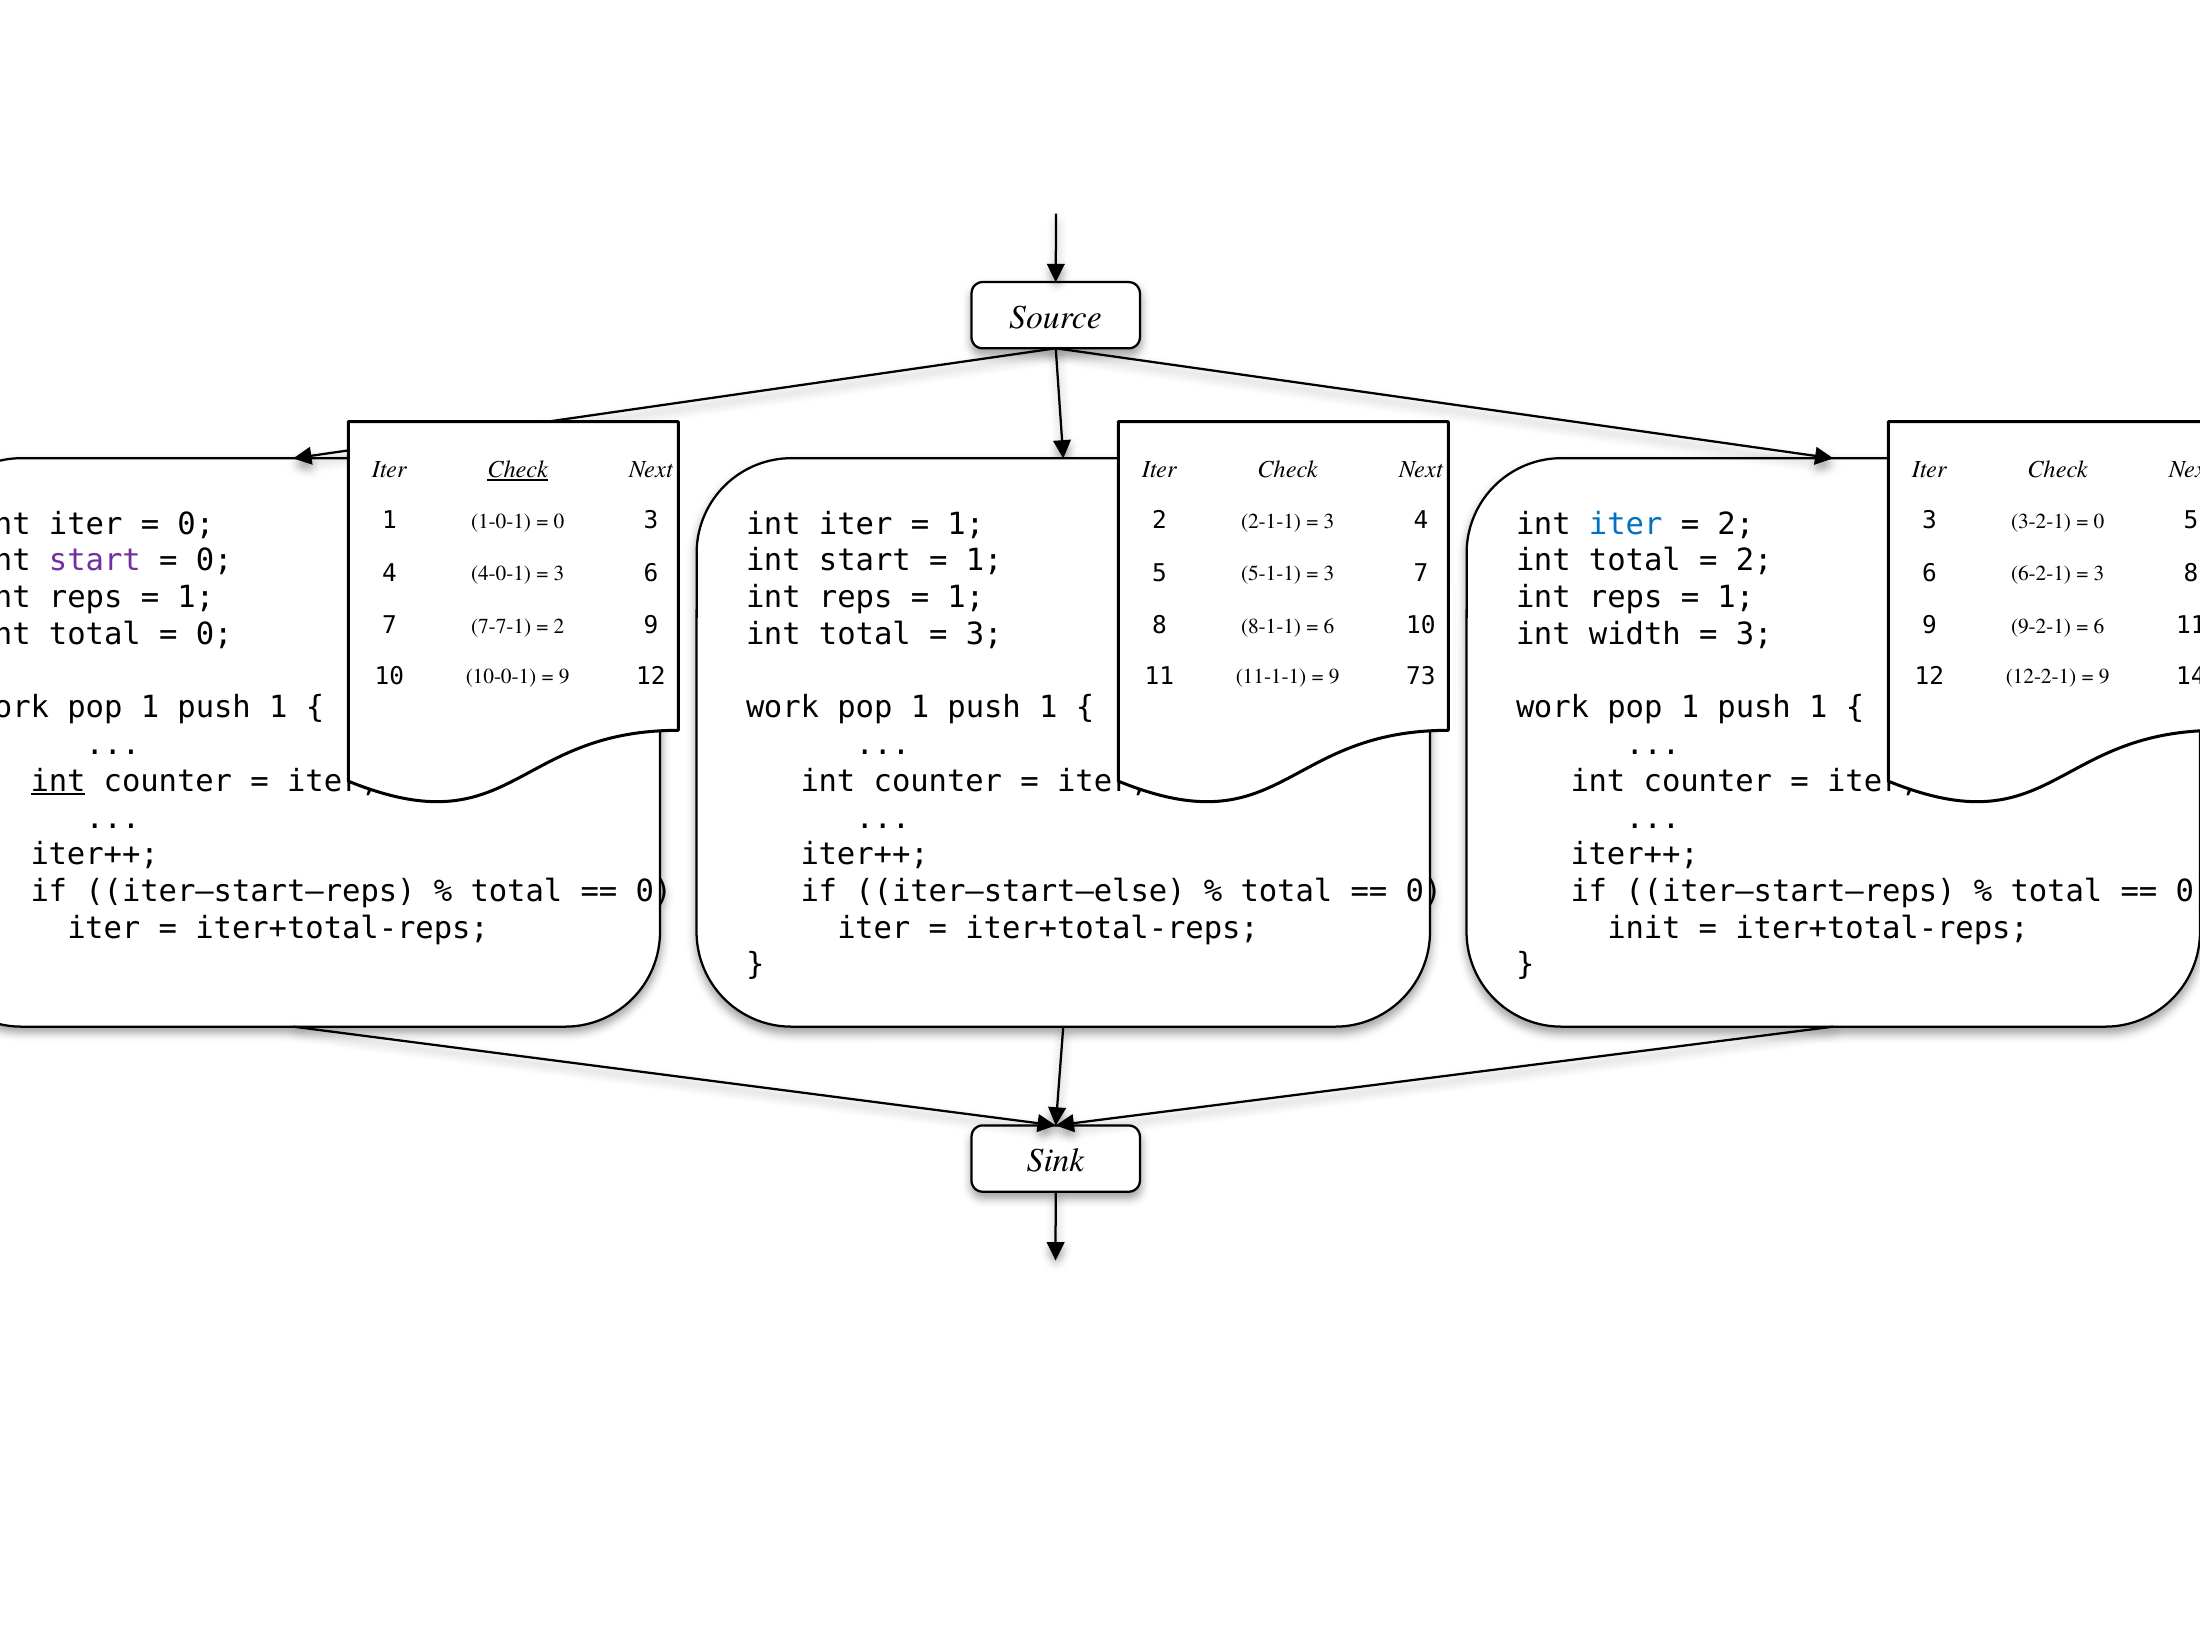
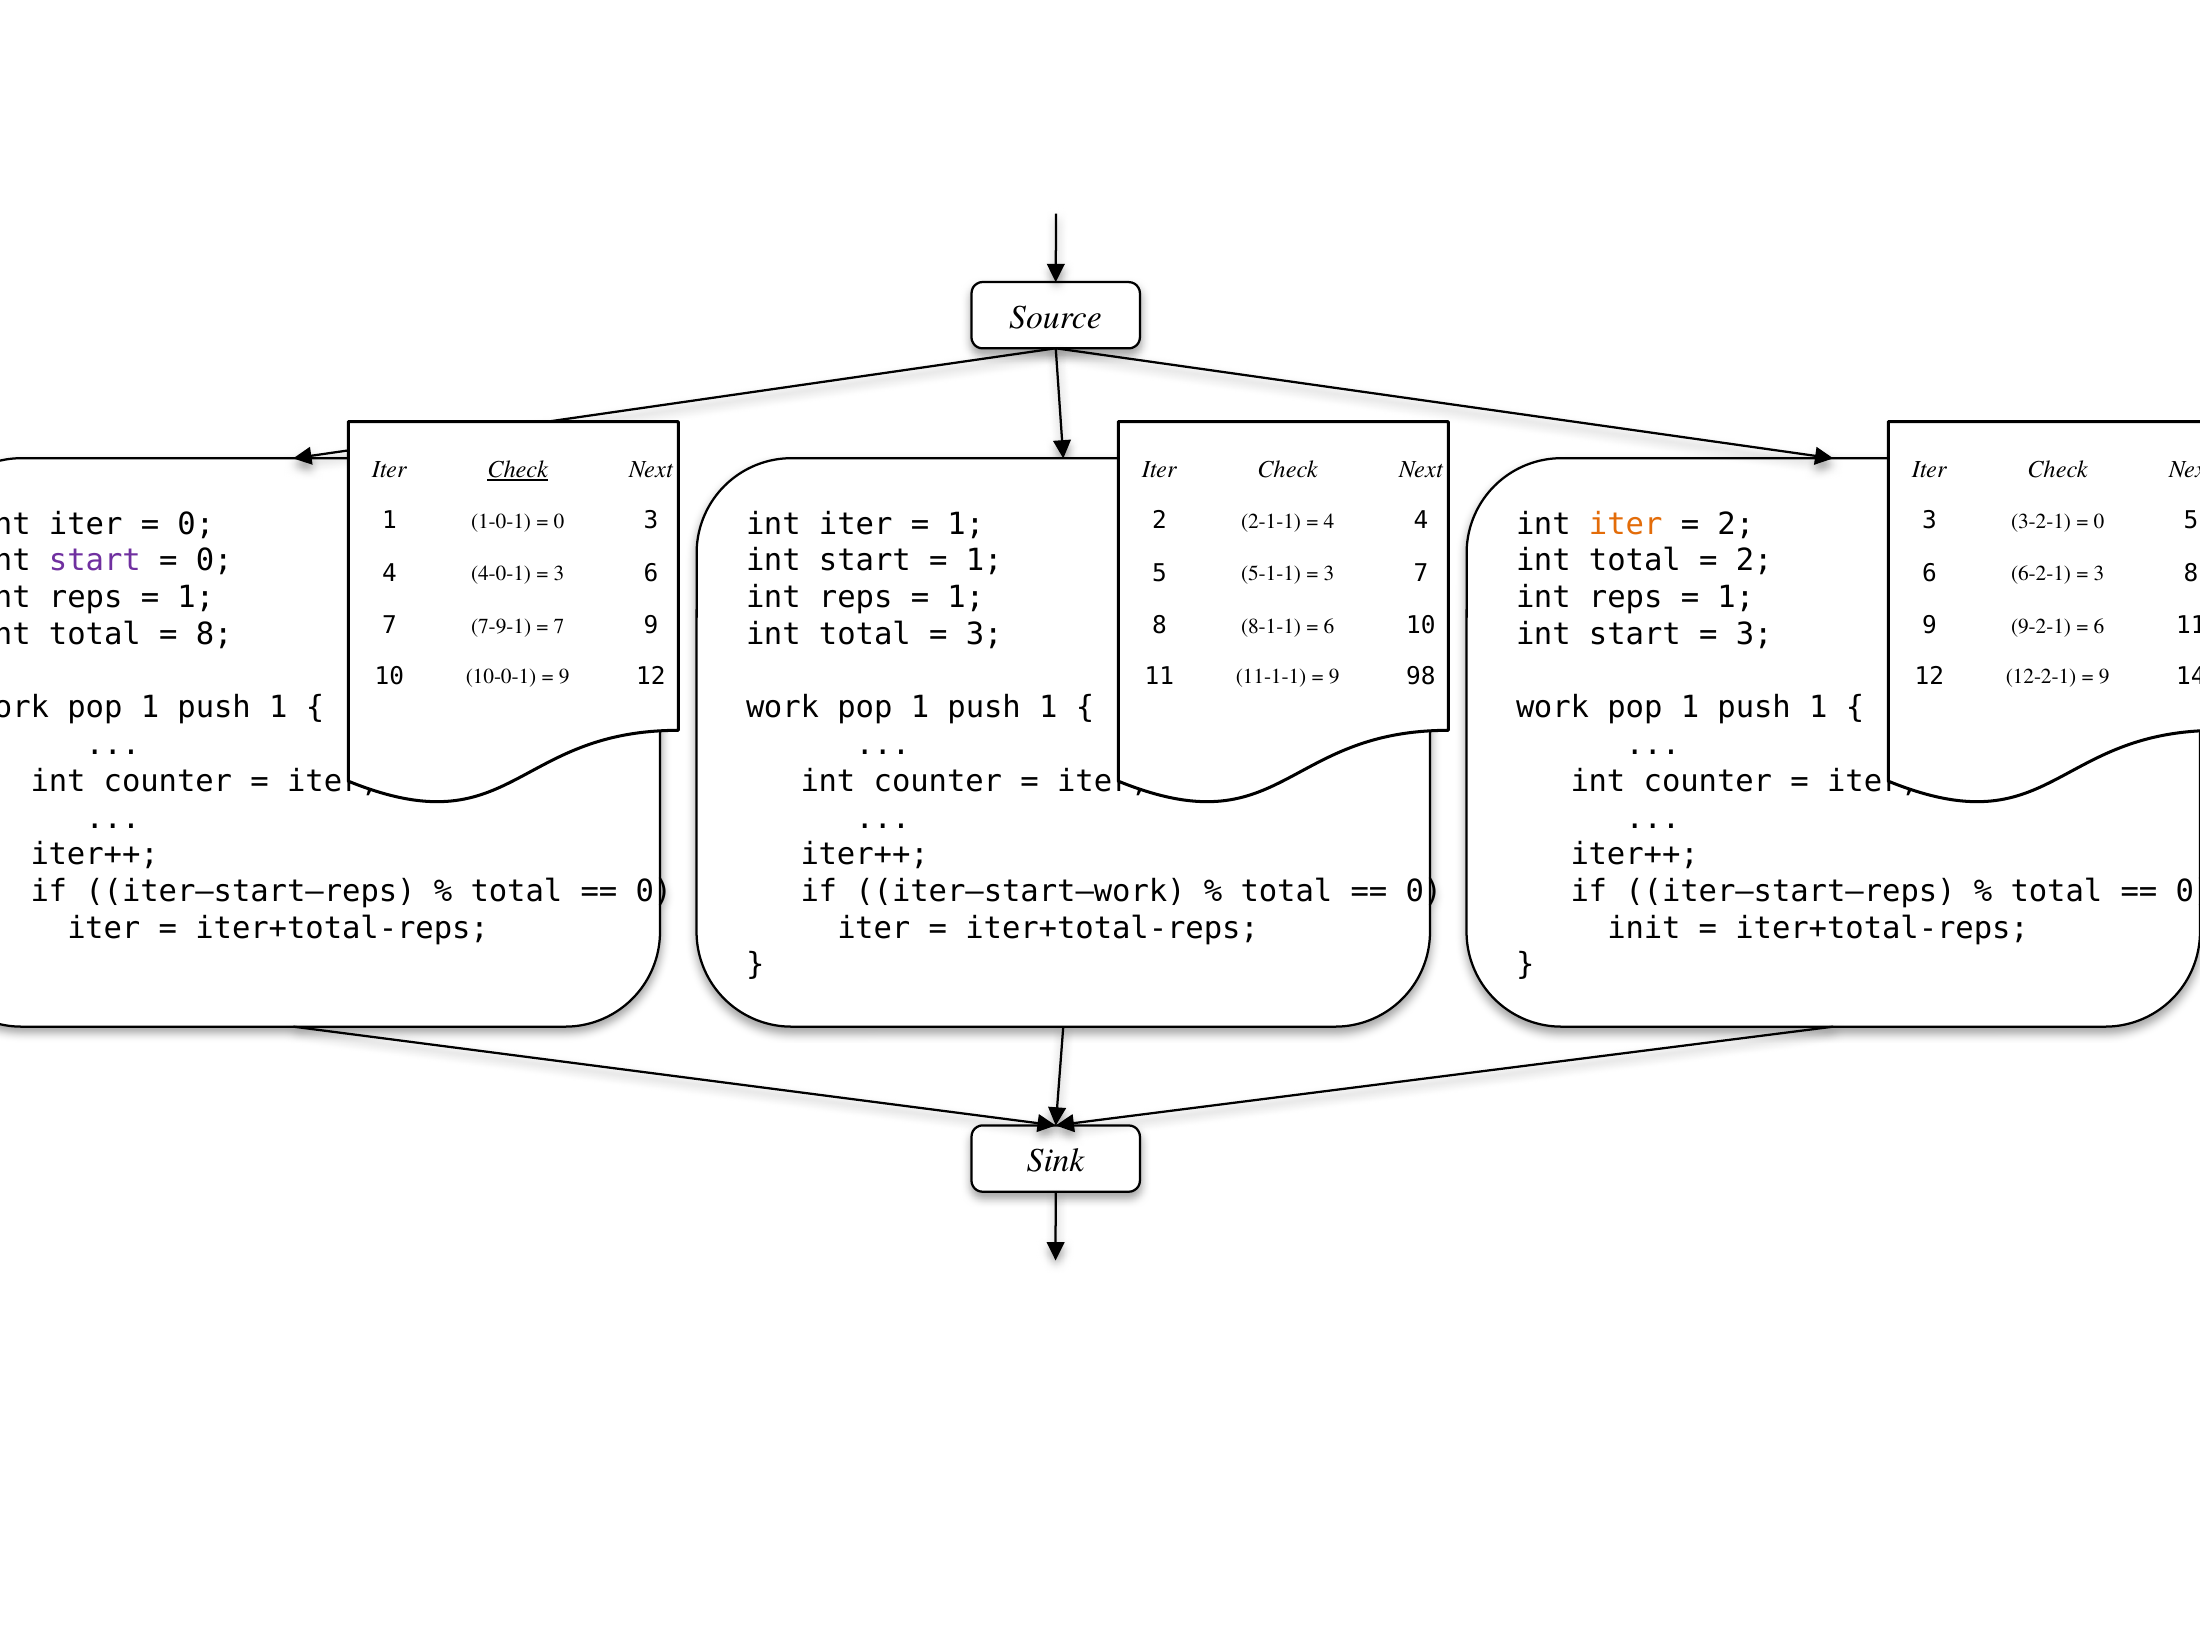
3 at (1329, 521): 3 -> 4
iter at (1626, 524) colour: blue -> orange
7-7-1: 7-7-1 -> 7-9-1
2 at (559, 626): 2 -> 7
0 at (214, 634): 0 -> 8
width at (1635, 634): width -> start
73: 73 -> 98
int at (58, 781) underline: present -> none
iter–start–else: iter–start–else -> iter–start–work
